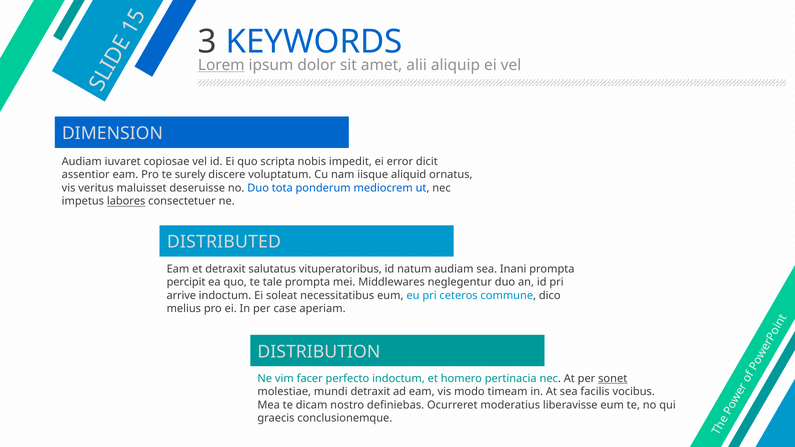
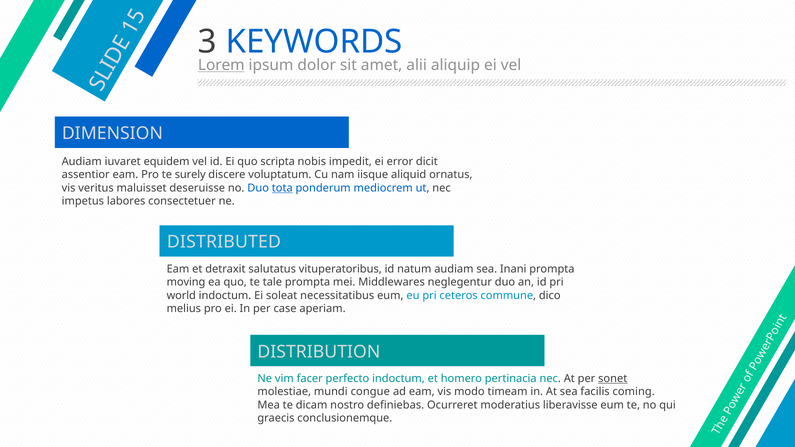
copiosae: copiosae -> equidem
tota underline: none -> present
labores underline: present -> none
percipit: percipit -> moving
arrive: arrive -> world
mundi detraxit: detraxit -> congue
vocibus: vocibus -> coming
